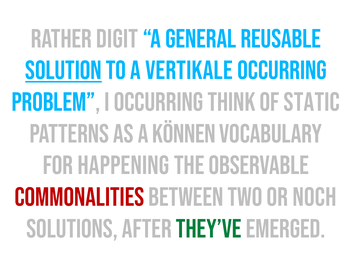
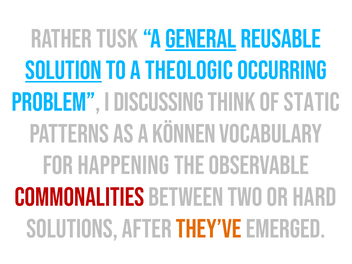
digit: digit -> tusk
general underline: none -> present
vertikale: vertikale -> theologic
I occurring: occurring -> discussing
noch: noch -> hard
they’ve colour: green -> orange
